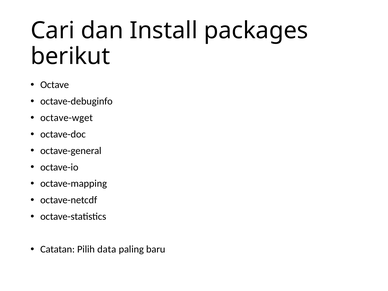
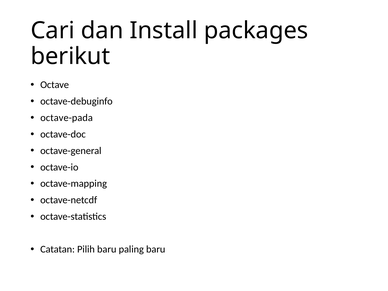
octave-wget: octave-wget -> octave-pada
Pilih data: data -> baru
